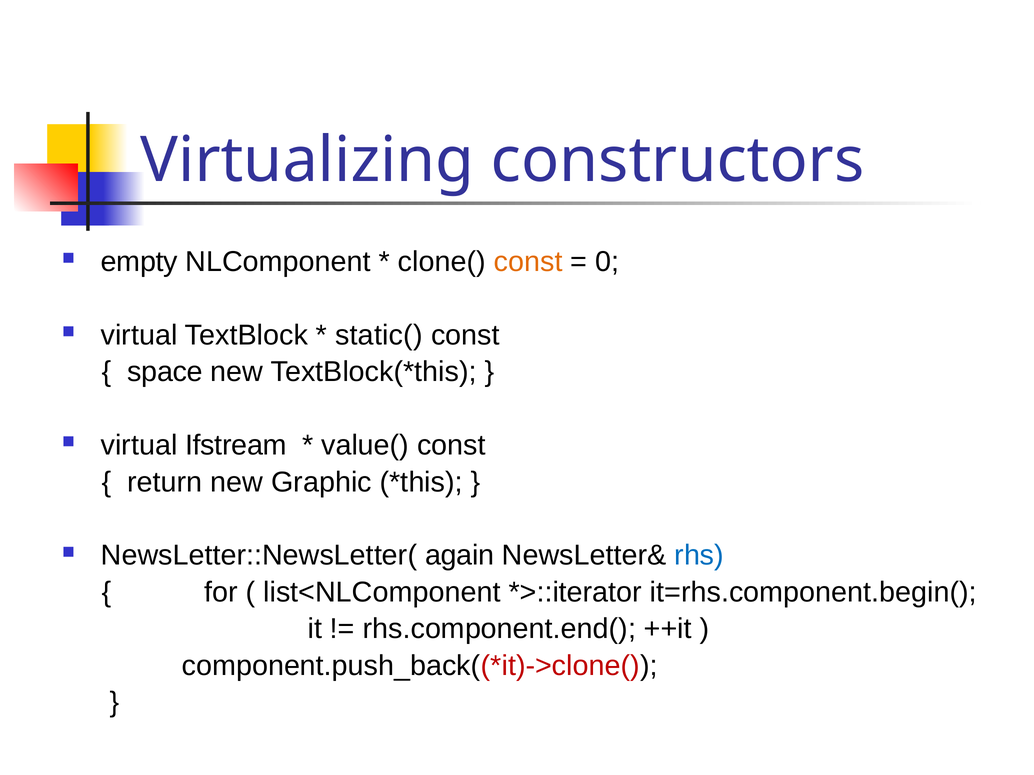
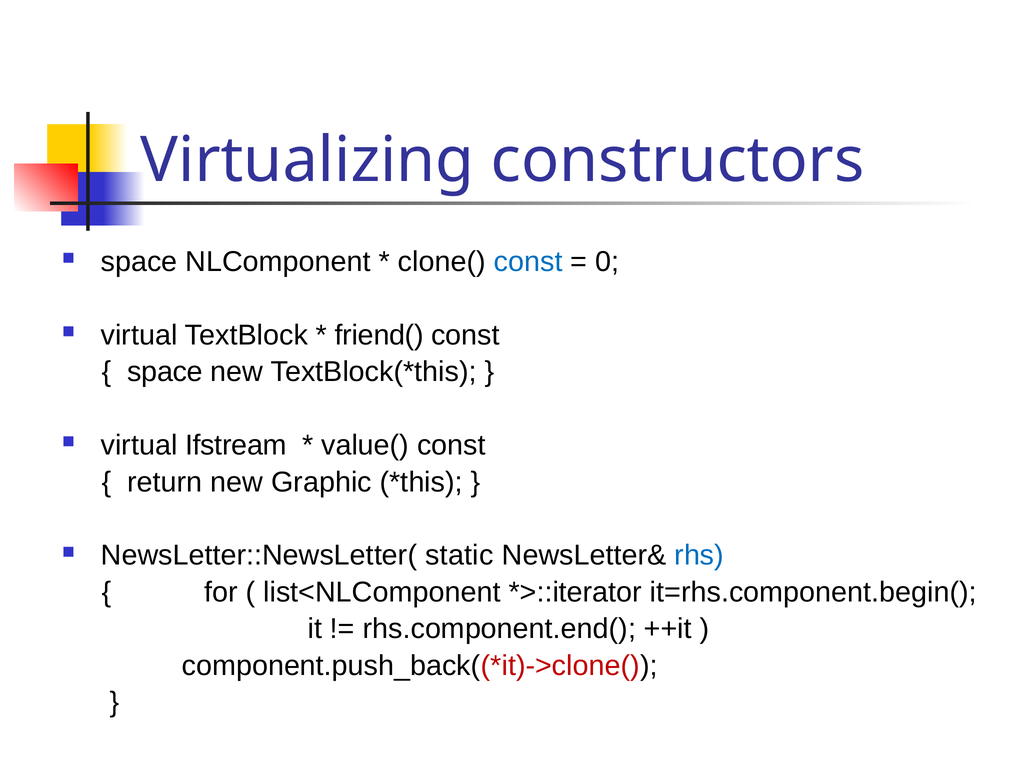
empty at (139, 262): empty -> space
const at (528, 262) colour: orange -> blue
static(: static( -> friend(
again: again -> static
